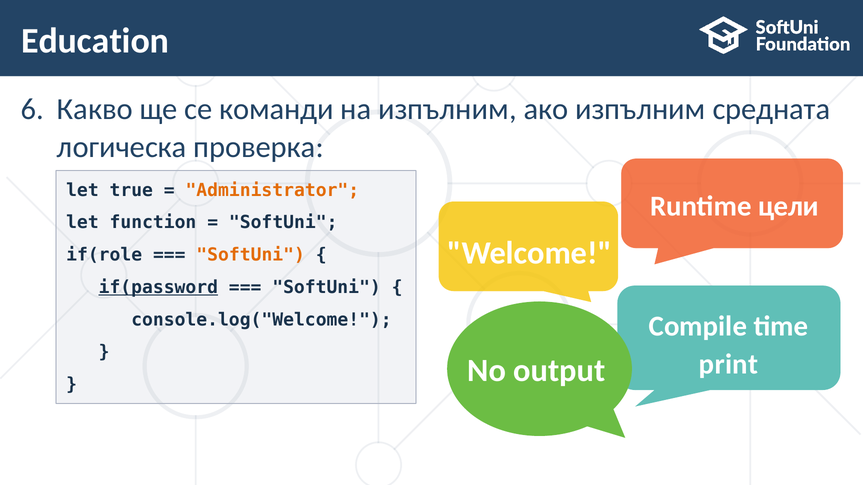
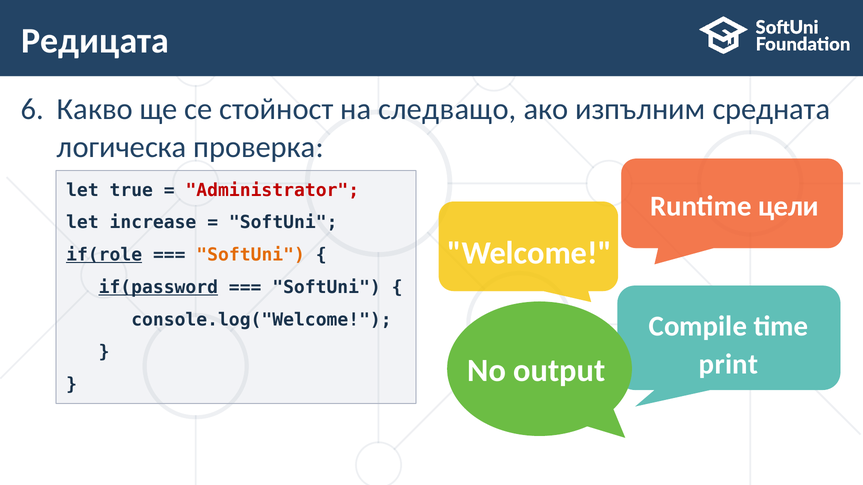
Education: Education -> Редицата
команди: команди -> стойност
на изпълним: изпълним -> следващо
Administrator colour: orange -> red
function: function -> increase
if(role underline: none -> present
